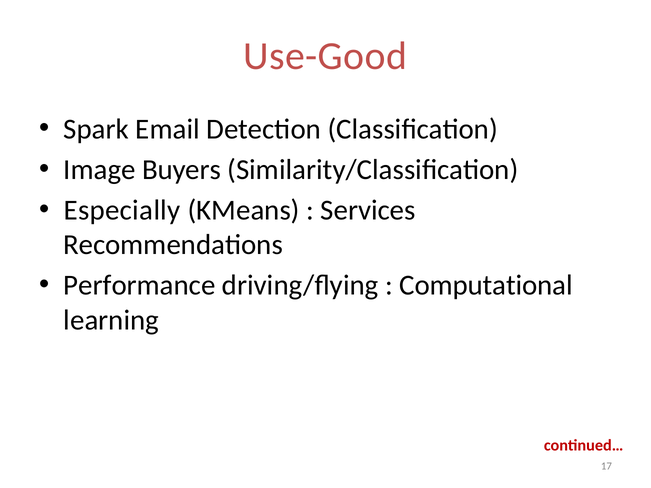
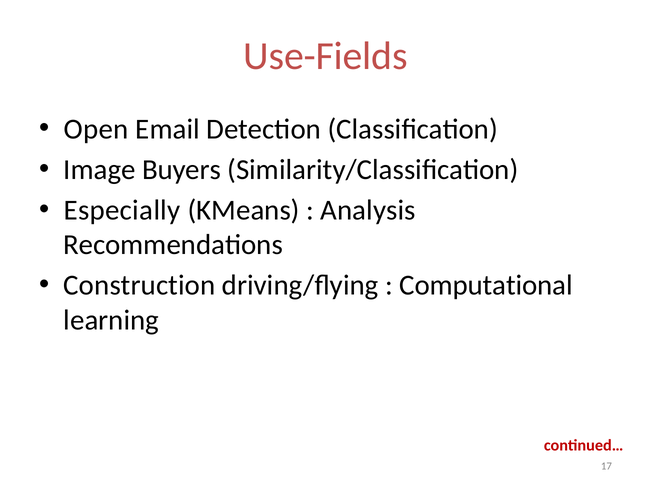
Use-Good: Use-Good -> Use-Fields
Spark: Spark -> Open
Services: Services -> Analysis
Performance: Performance -> Construction
